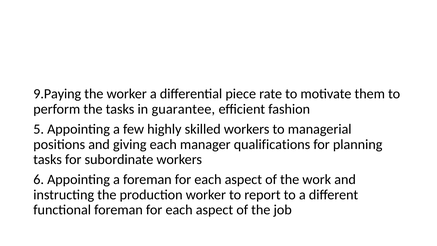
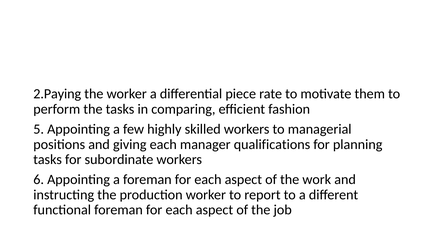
9.Paying: 9.Paying -> 2.Paying
guarantee: guarantee -> comparing
